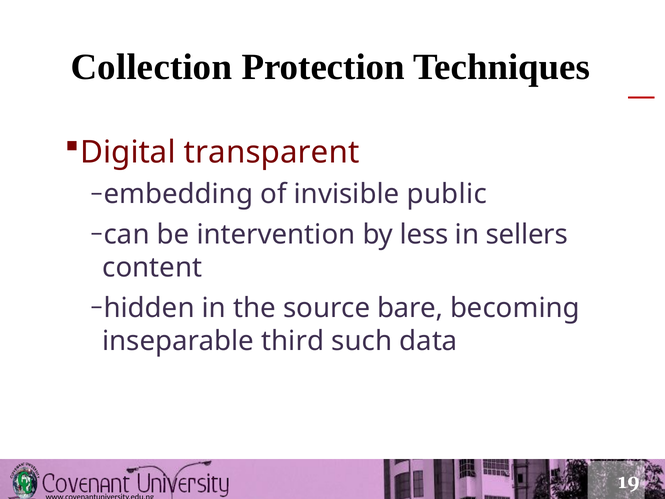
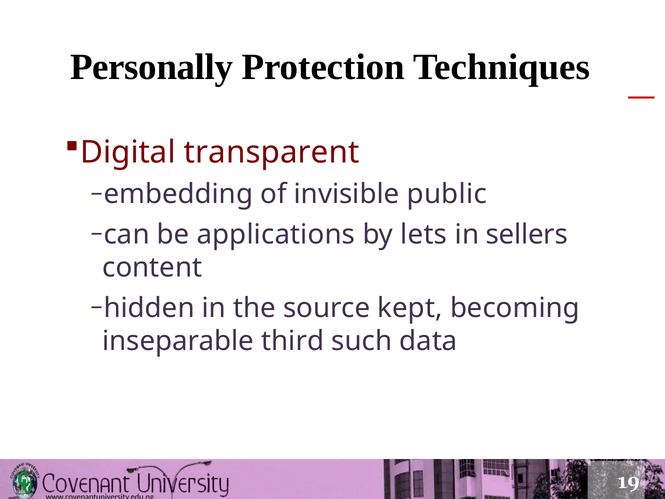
Collection: Collection -> Personally
intervention: intervention -> applications
less: less -> lets
bare: bare -> kept
